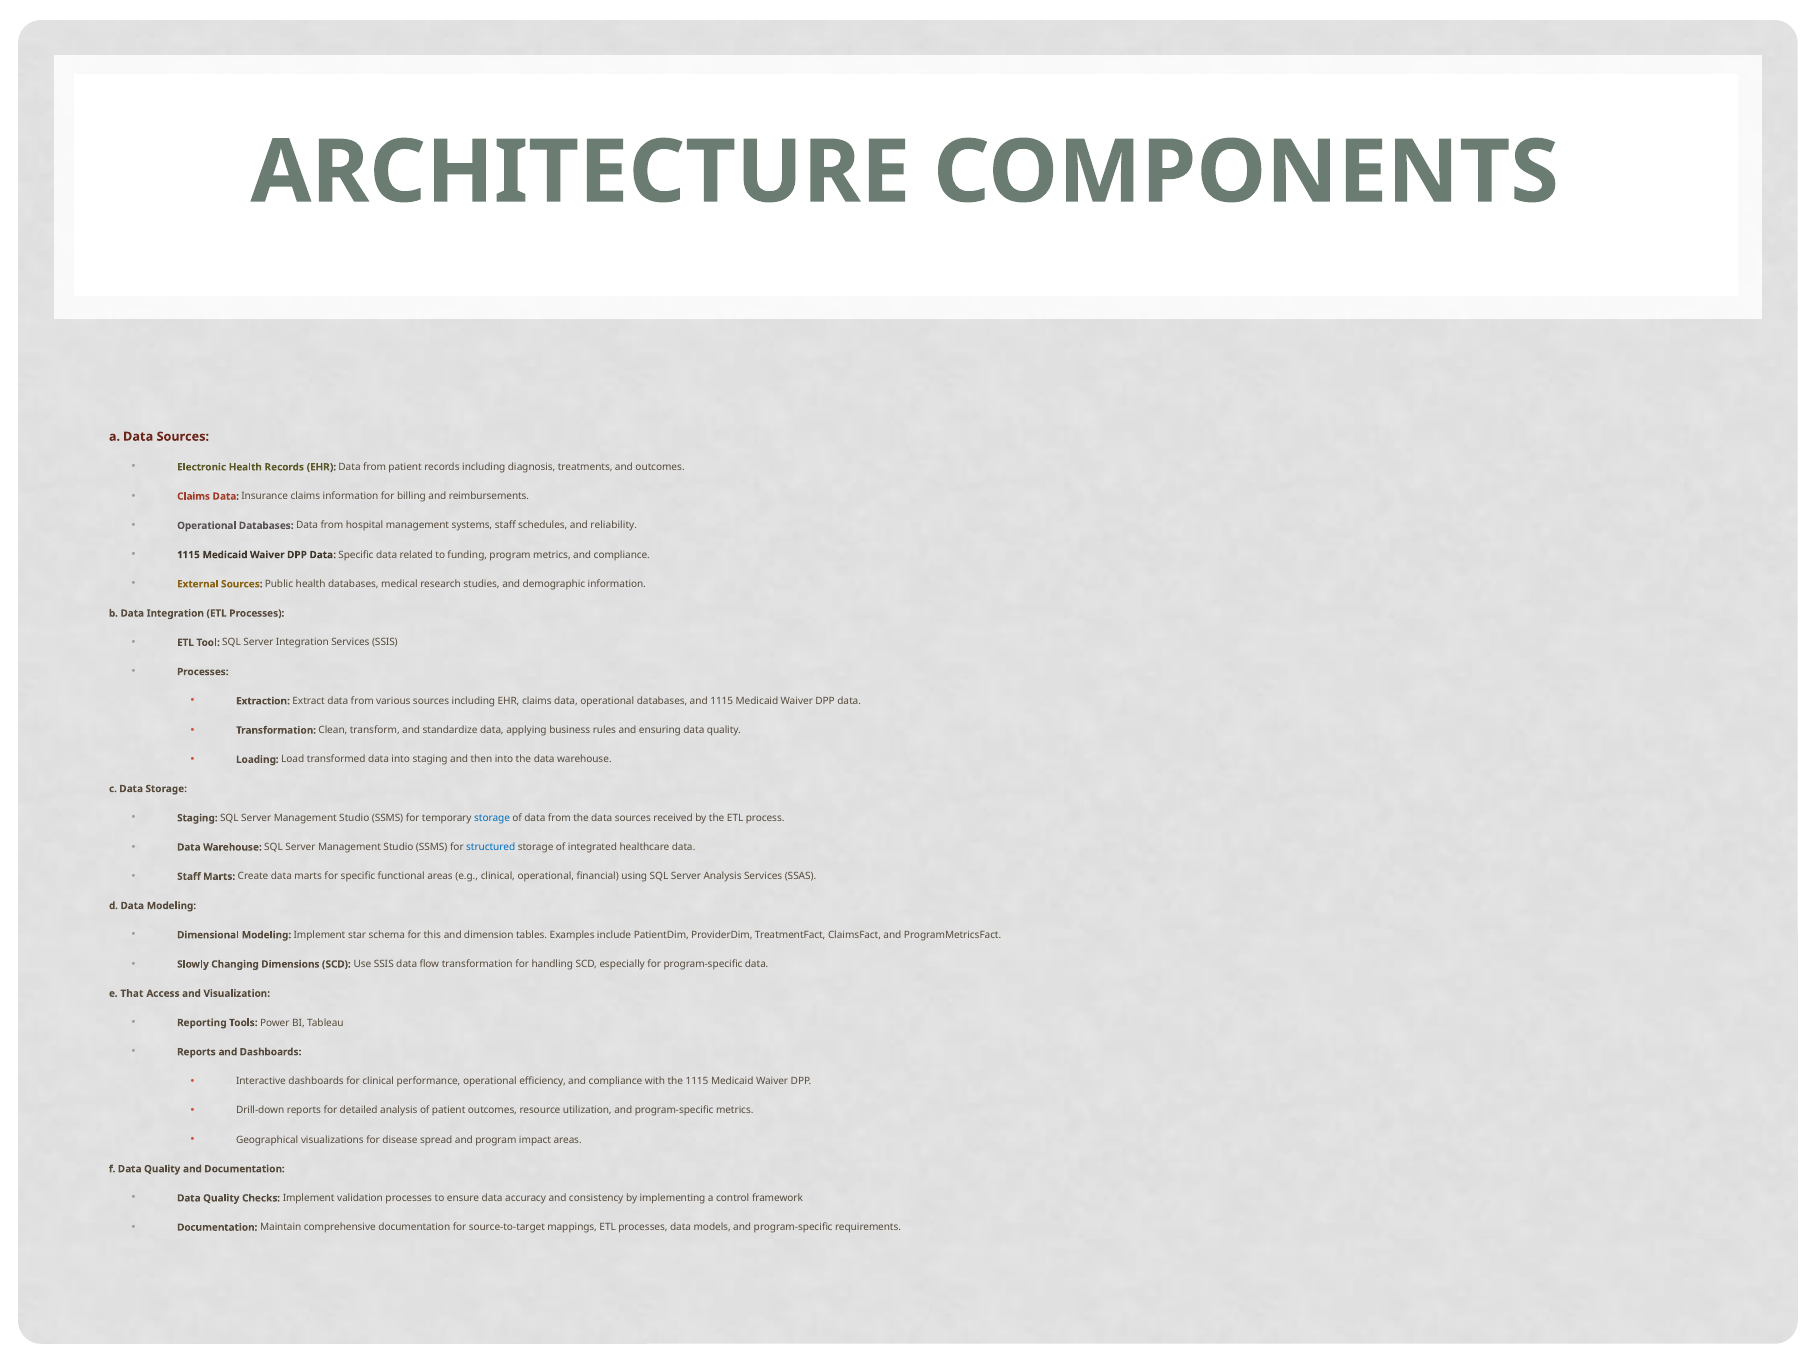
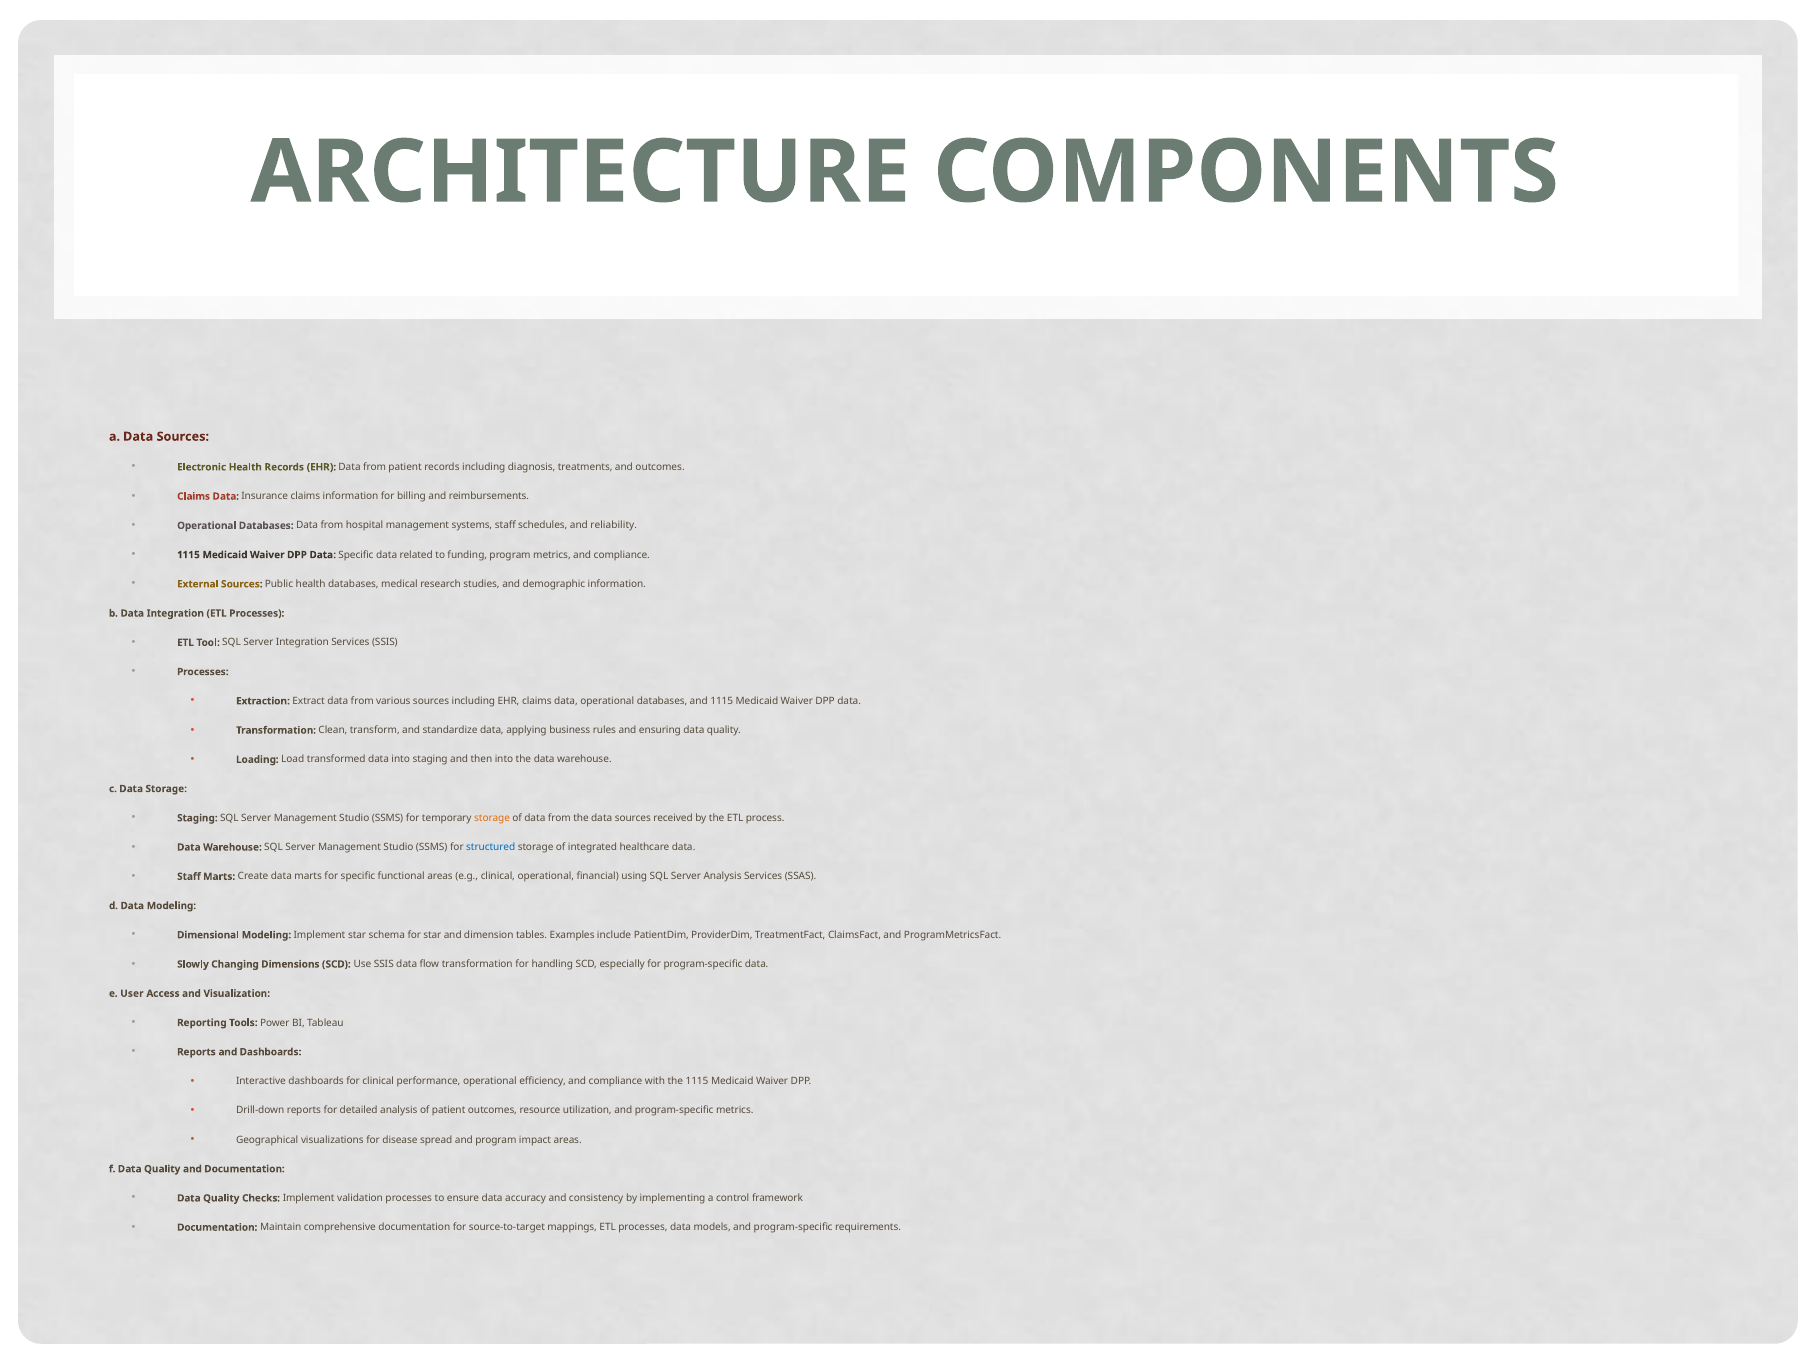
storage at (492, 818) colour: blue -> orange
for this: this -> star
That: That -> User
